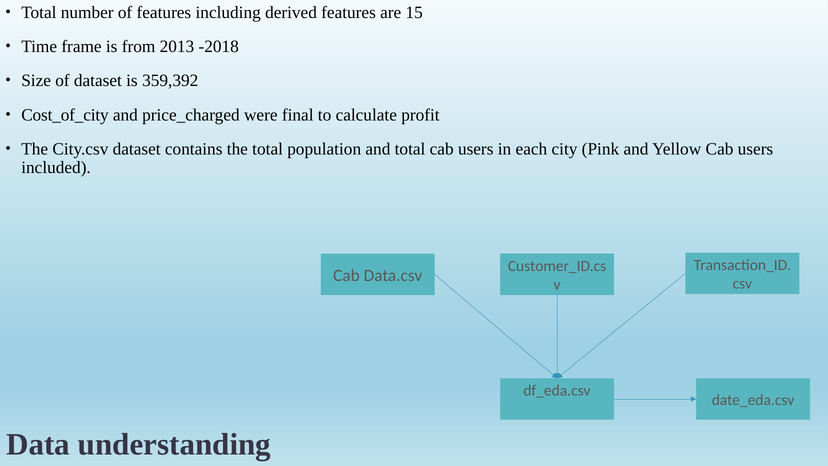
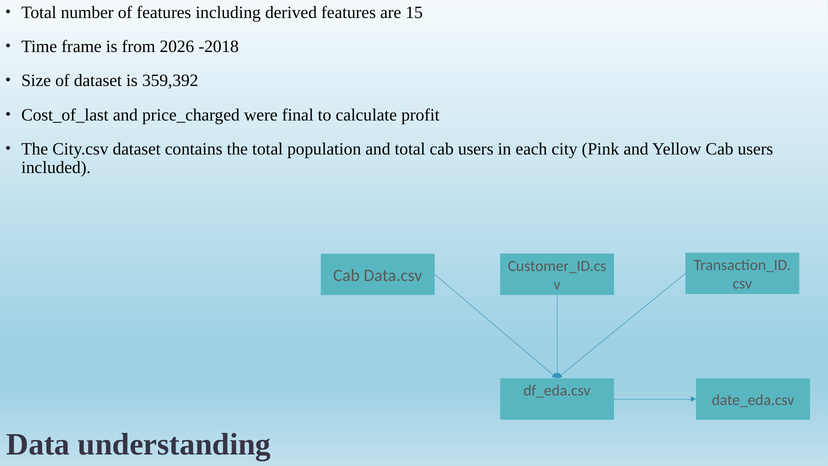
2013: 2013 -> 2026
Cost_of_city: Cost_of_city -> Cost_of_last
